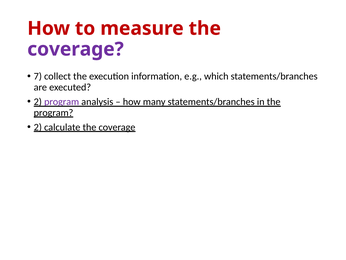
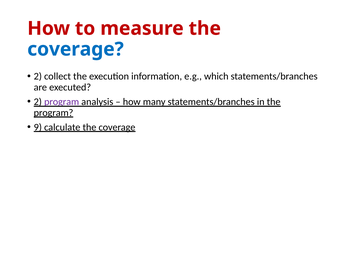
coverage at (75, 49) colour: purple -> blue
7 at (38, 76): 7 -> 2
2 at (38, 127): 2 -> 9
